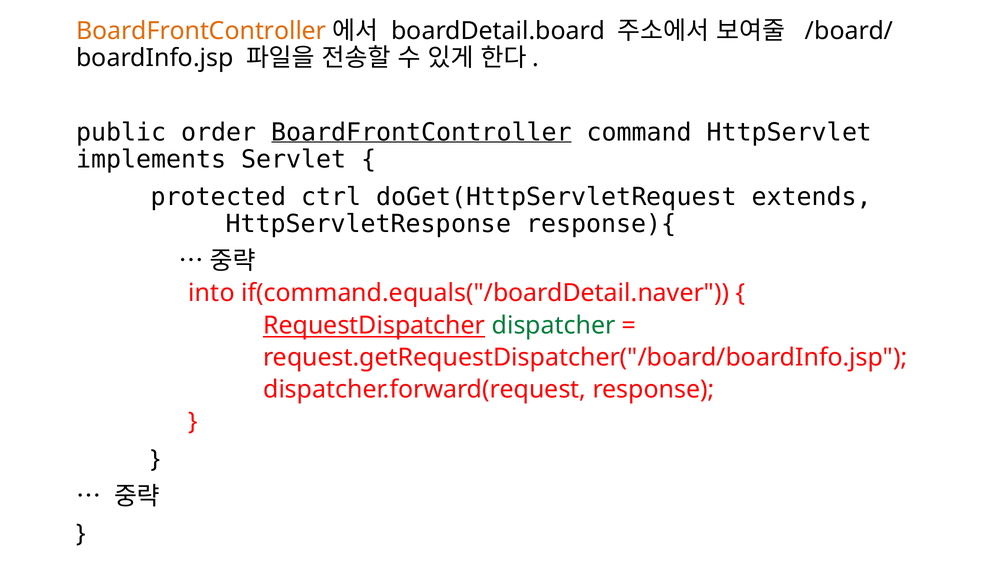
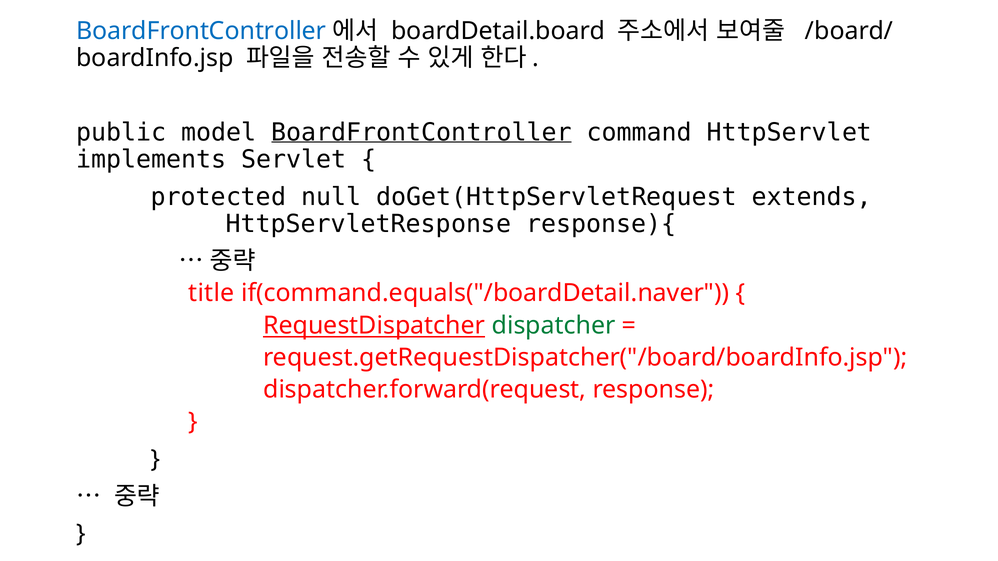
BoardFrontController at (201, 31) colour: orange -> blue
order: order -> model
ctrl: ctrl -> null
into: into -> title
